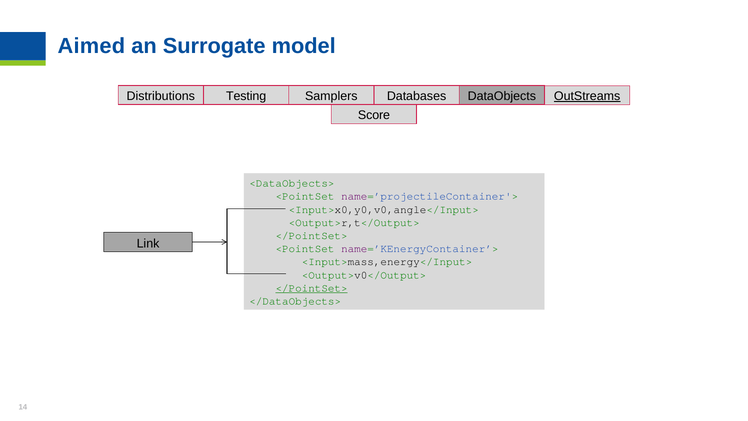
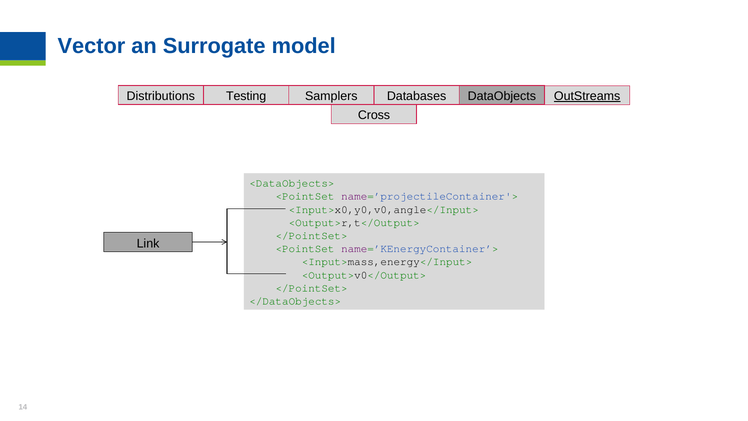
Aimed: Aimed -> Vector
Score: Score -> Cross
</PointSet> at (312, 288) underline: present -> none
